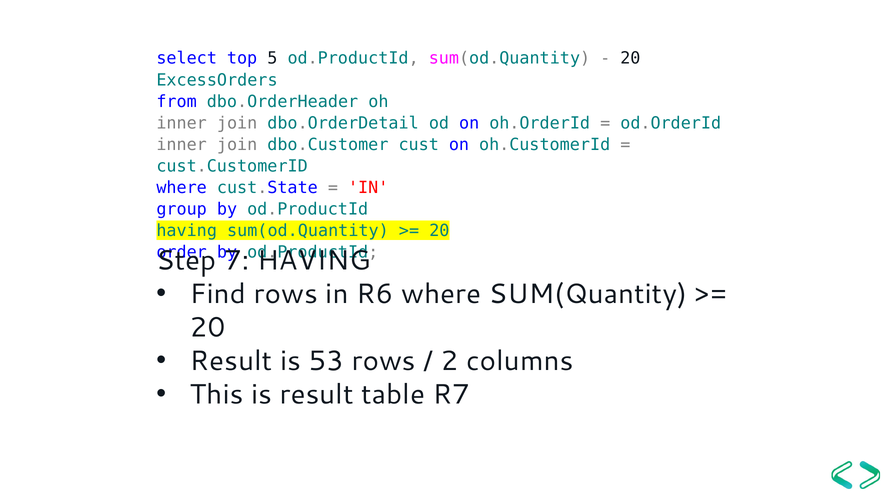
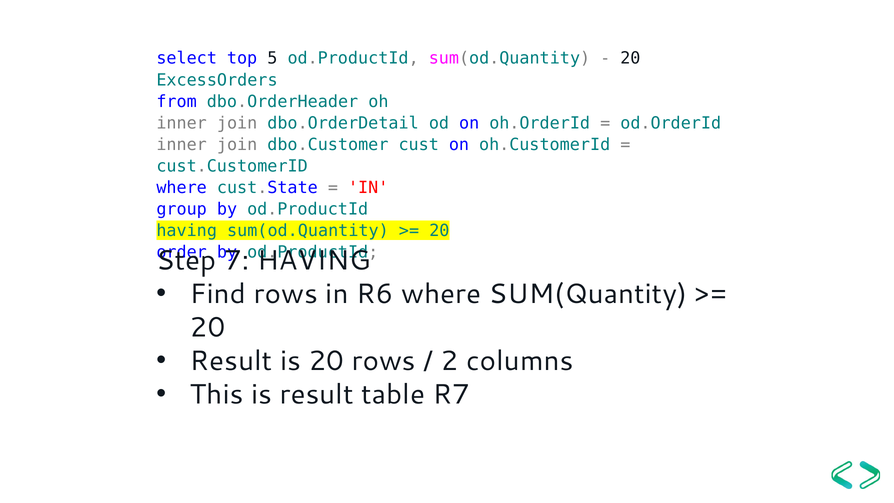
is 53: 53 -> 20
